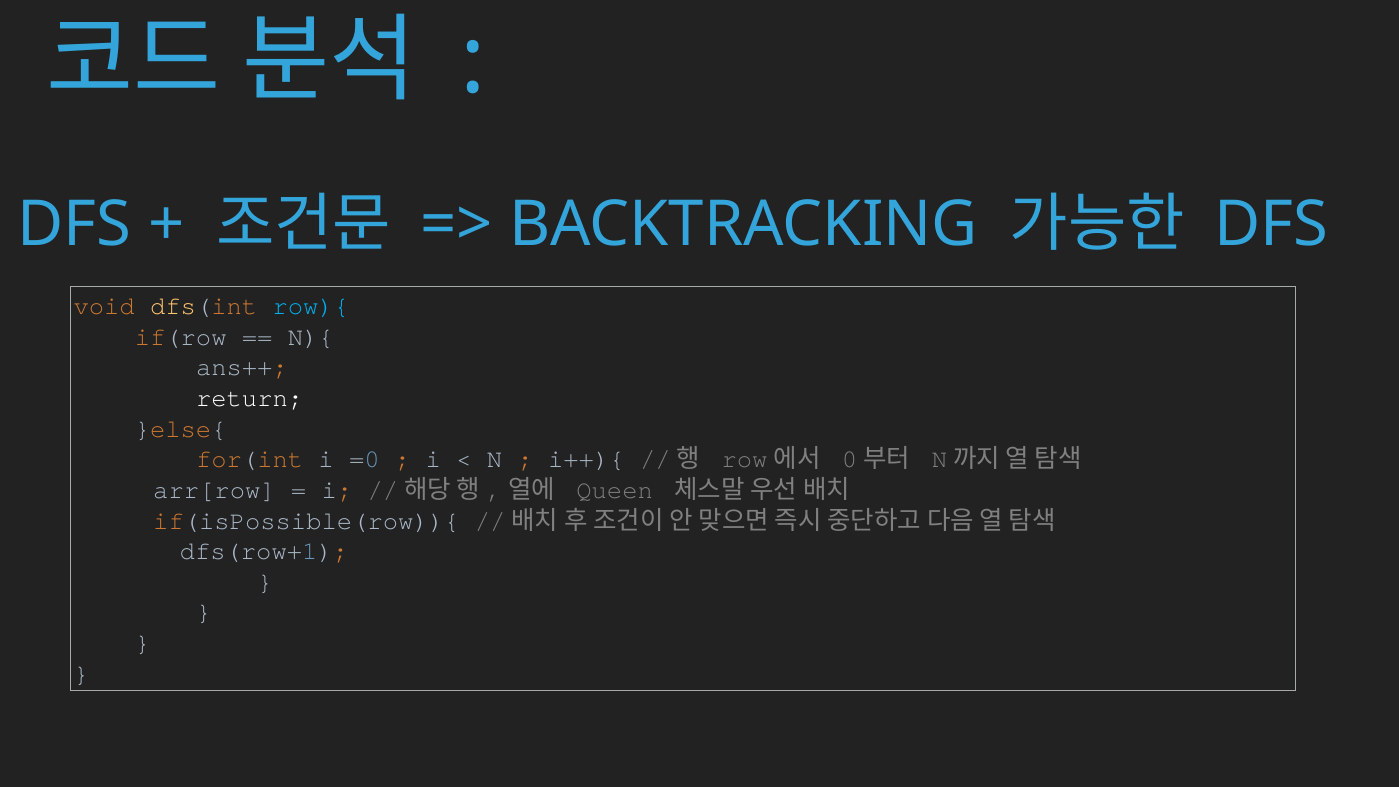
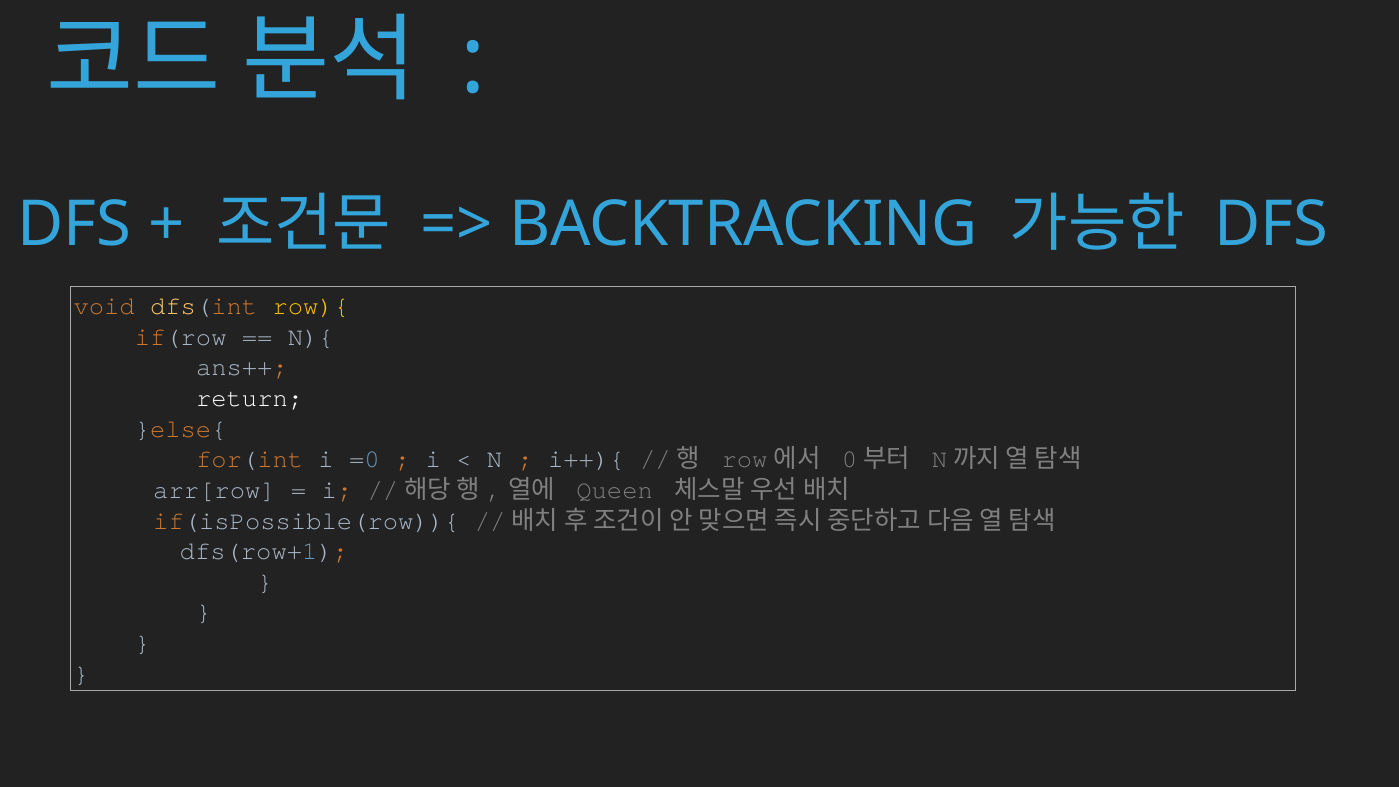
row){ colour: light blue -> yellow
